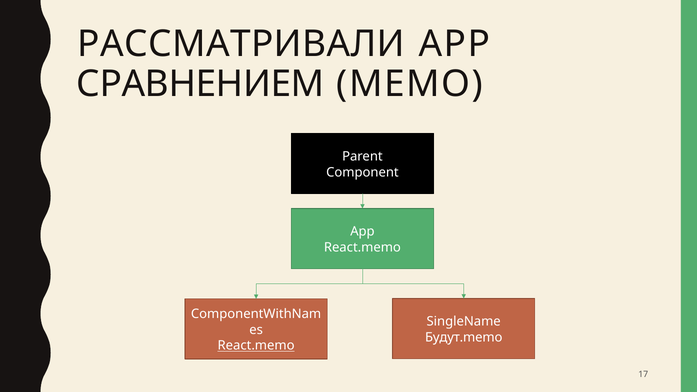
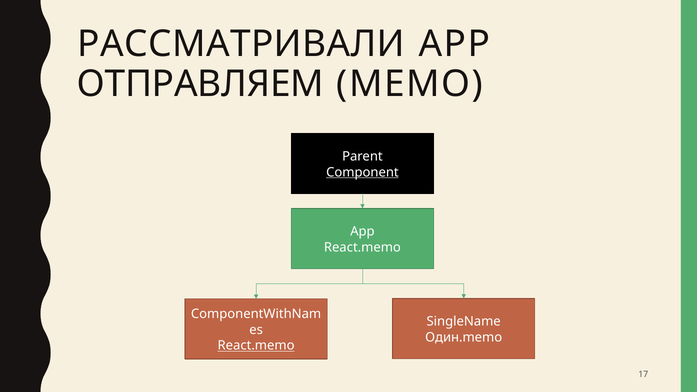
СРАВНЕНИЕМ: СРАВНЕНИЕМ -> ОТПРАВЛЯЕМ
Component underline: none -> present
Будут.memo: Будут.memo -> Один.memo
